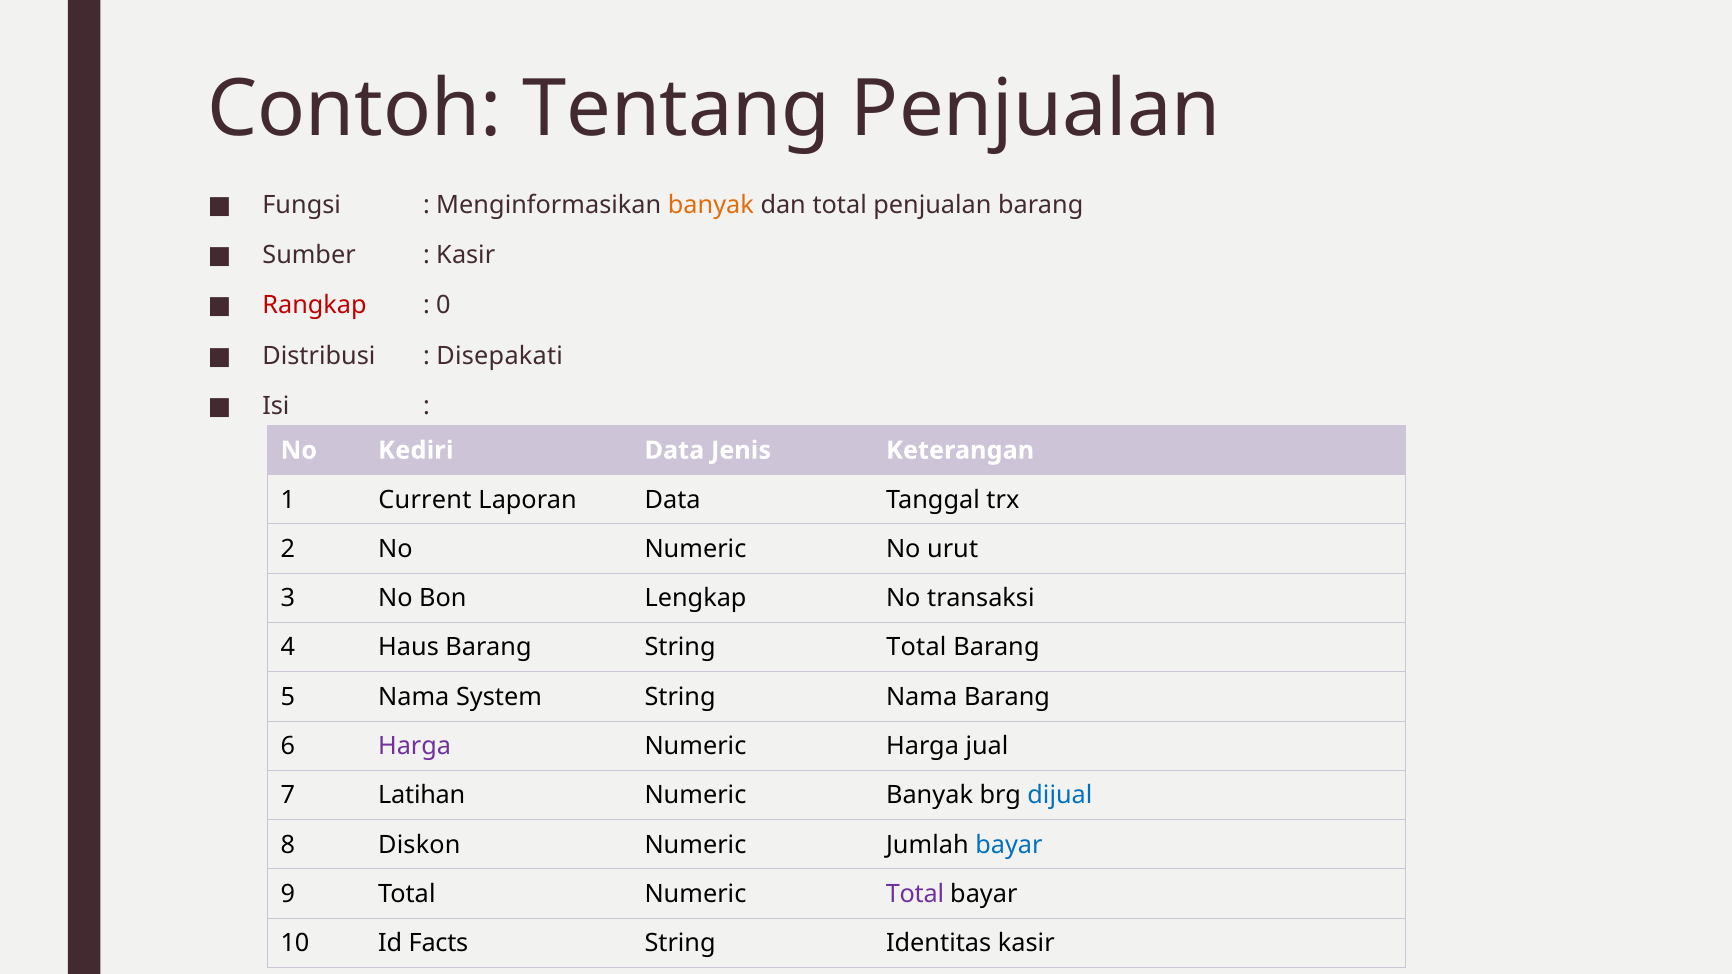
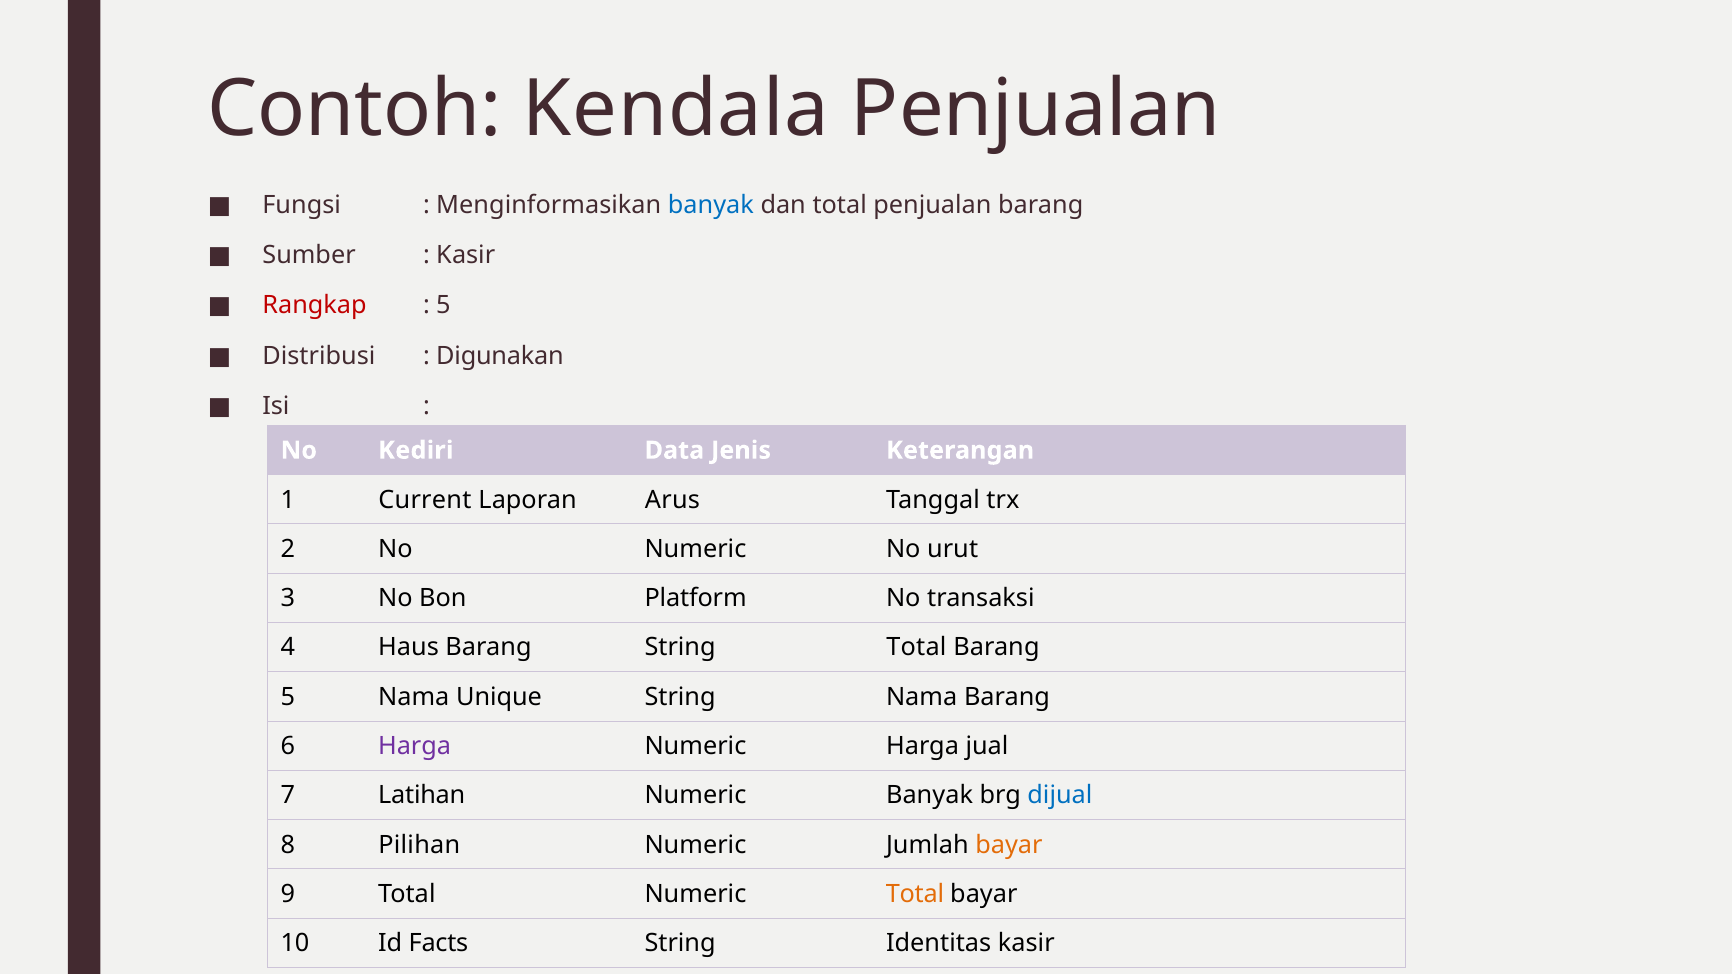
Tentang: Tentang -> Kendala
banyak at (711, 205) colour: orange -> blue
0 at (443, 306): 0 -> 5
Disepakati: Disepakati -> Digunakan
Laporan Data: Data -> Arus
Lengkap: Lengkap -> Platform
System: System -> Unique
Diskon: Diskon -> Pilihan
bayar at (1009, 845) colour: blue -> orange
Total at (915, 894) colour: purple -> orange
